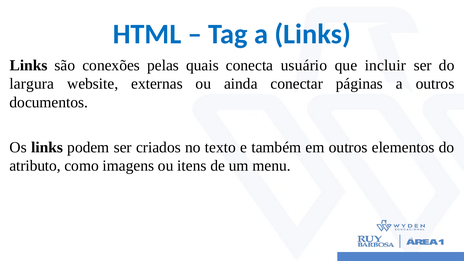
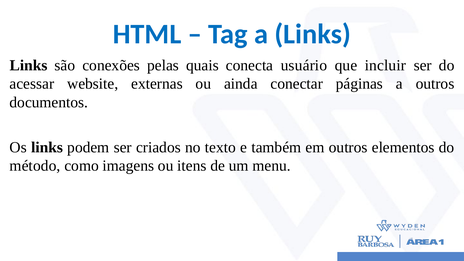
largura: largura -> acessar
atributo: atributo -> método
